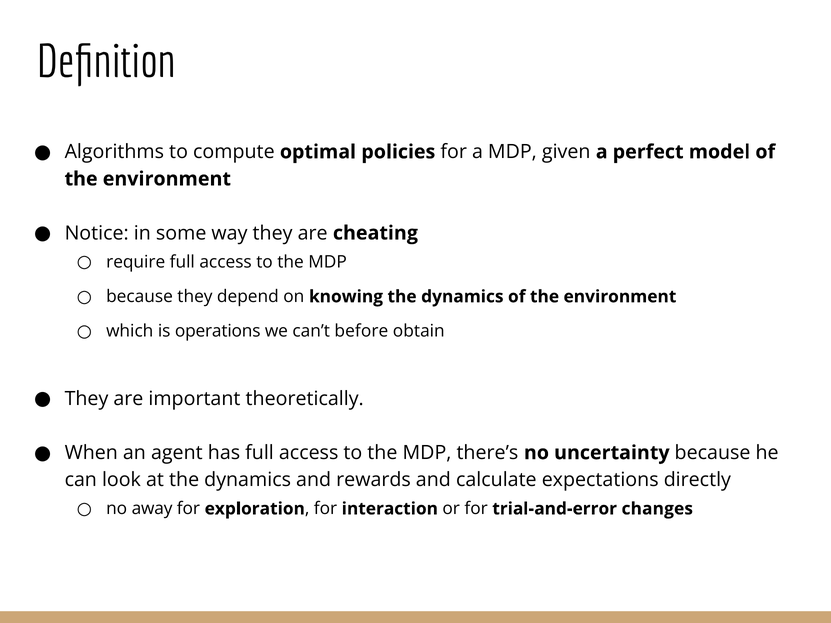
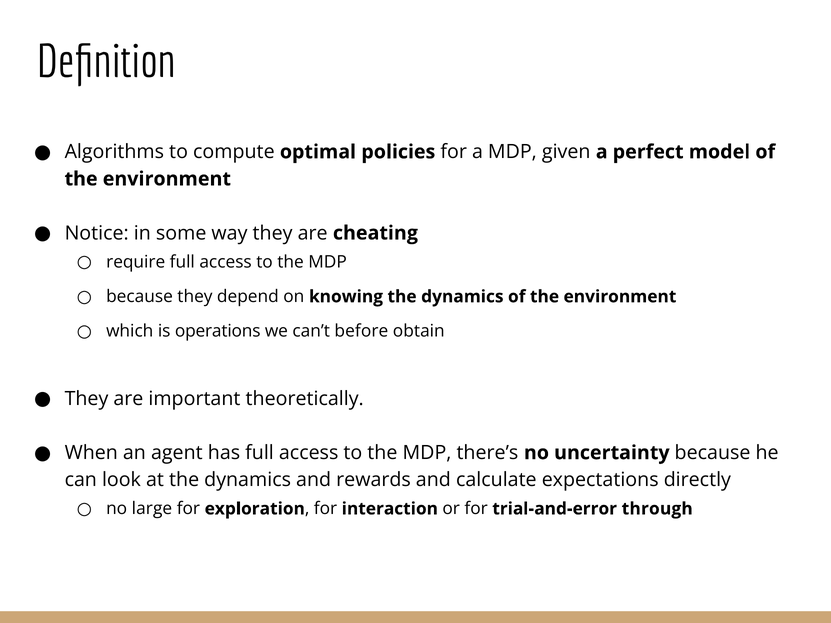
away: away -> large
changes: changes -> through
